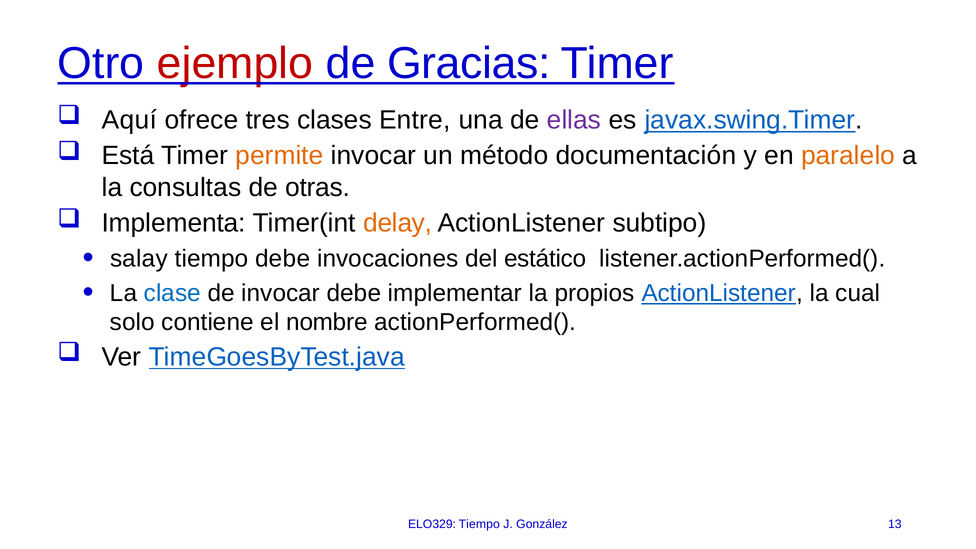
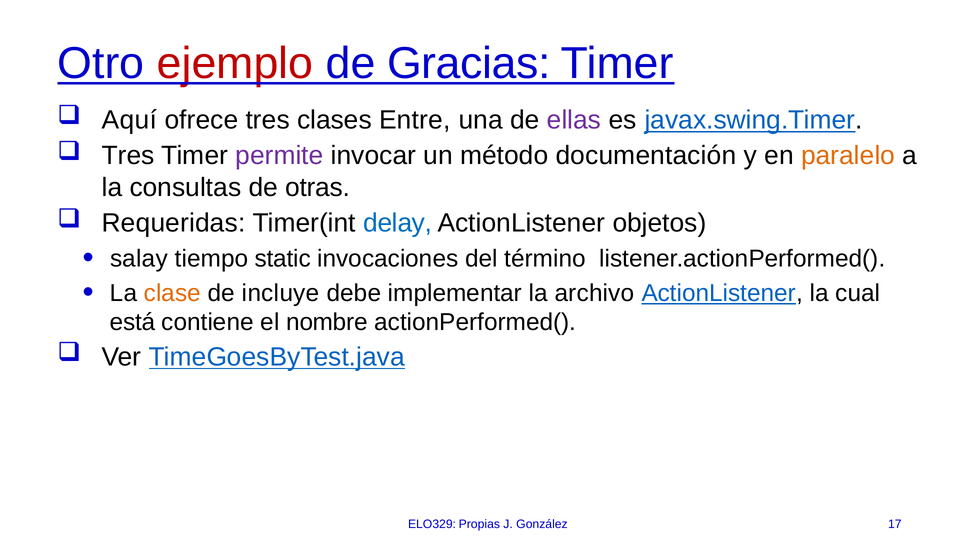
Está at (128, 156): Está -> Tres
permite colour: orange -> purple
Implementa: Implementa -> Requeridas
delay colour: orange -> blue
subtipo: subtipo -> objetos
tiempo debe: debe -> static
estático: estático -> término
clase colour: blue -> orange
de invocar: invocar -> incluye
propios: propios -> archivo
solo: solo -> está
ELO329 Tiempo: Tiempo -> Propias
13: 13 -> 17
